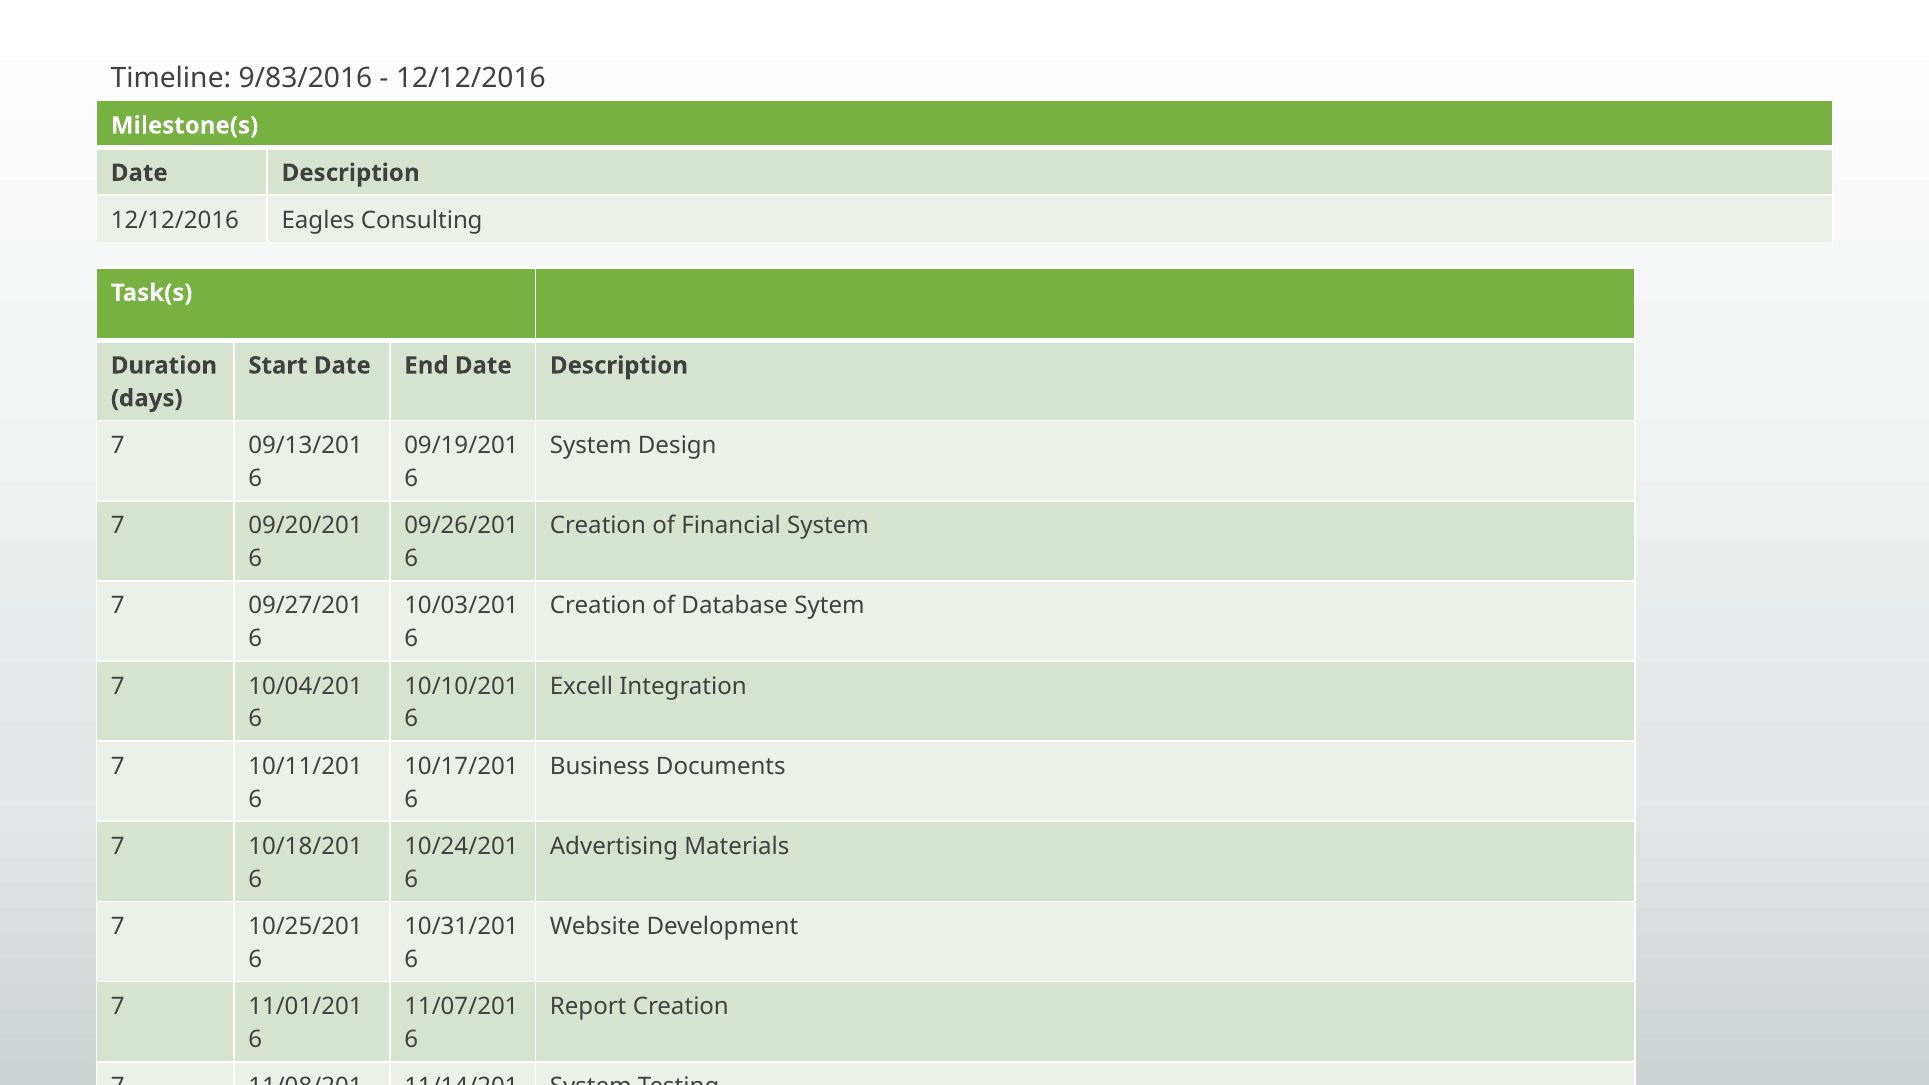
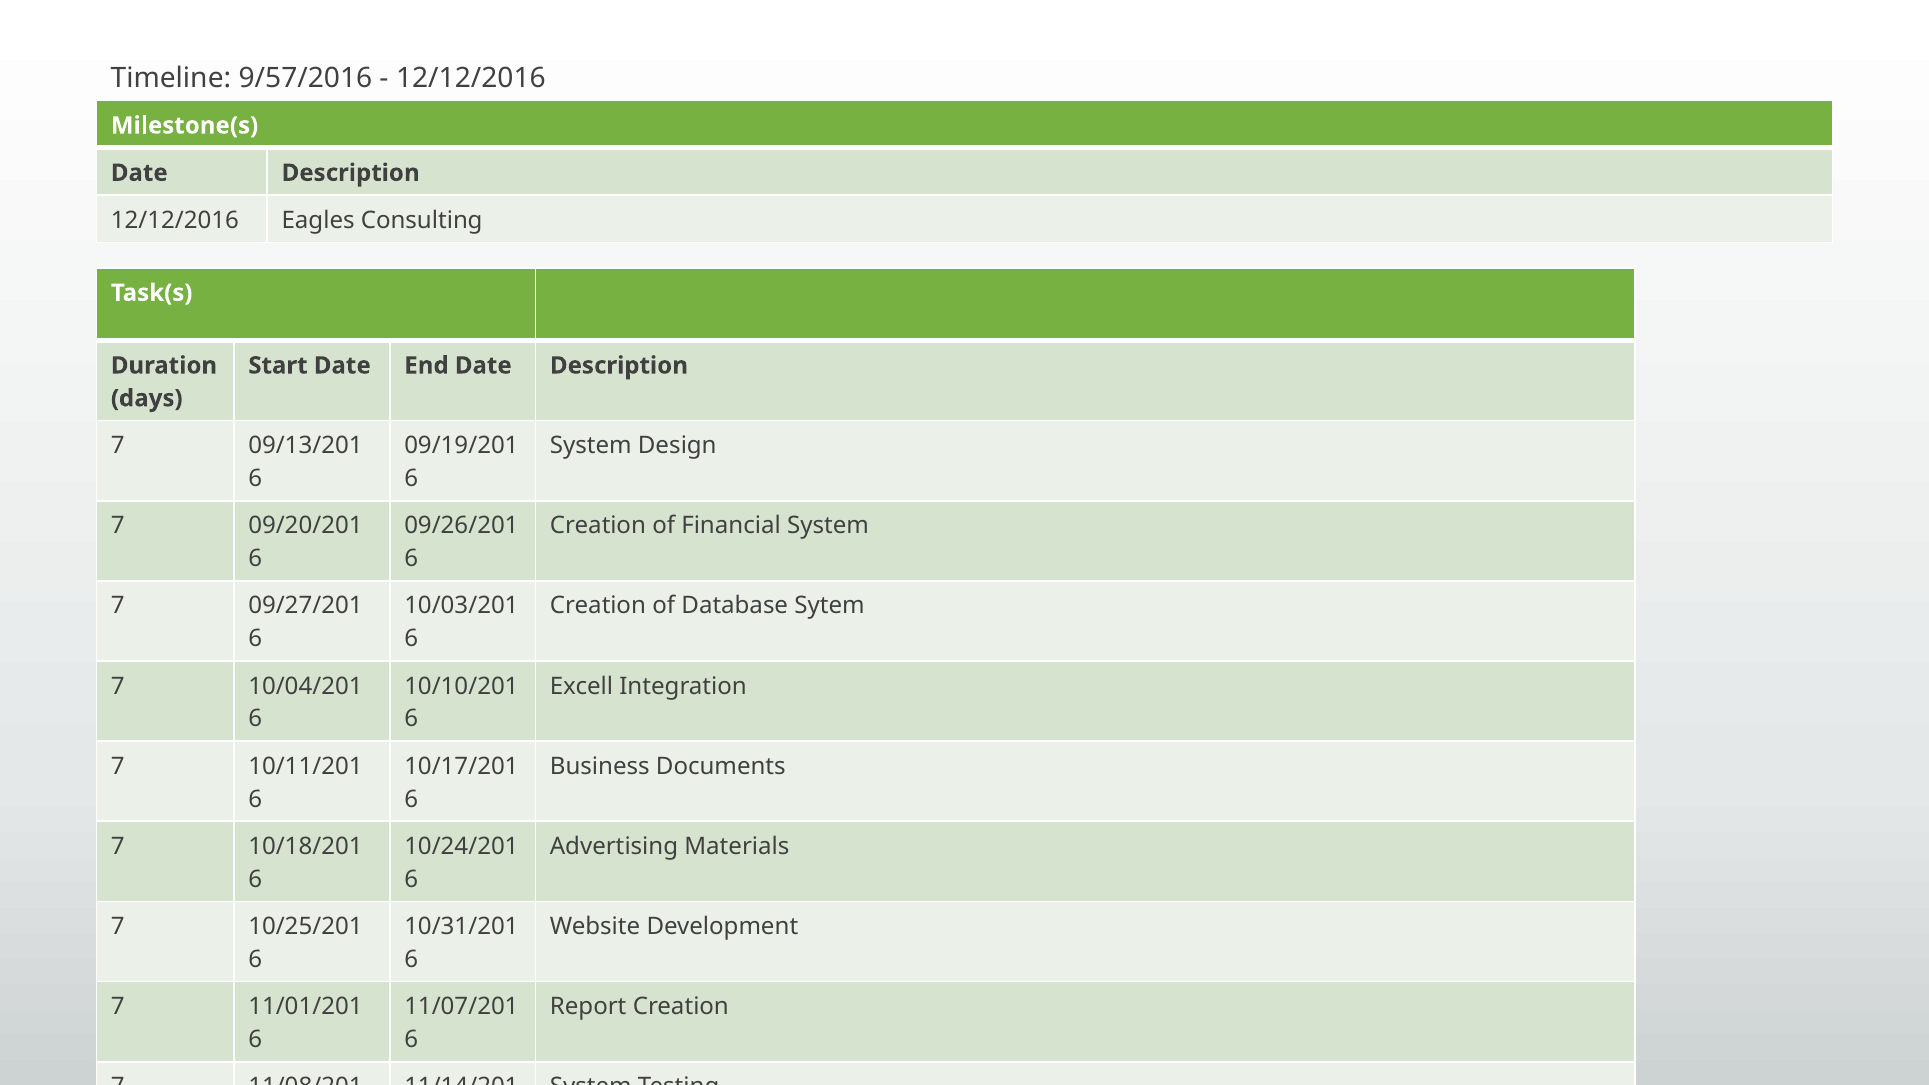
9/83/2016: 9/83/2016 -> 9/57/2016
